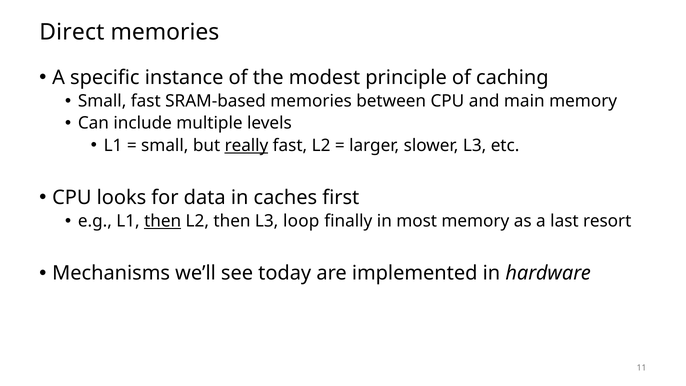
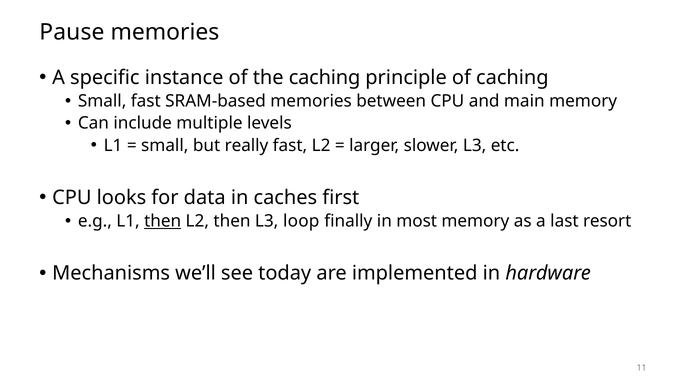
Direct: Direct -> Pause
the modest: modest -> caching
really underline: present -> none
